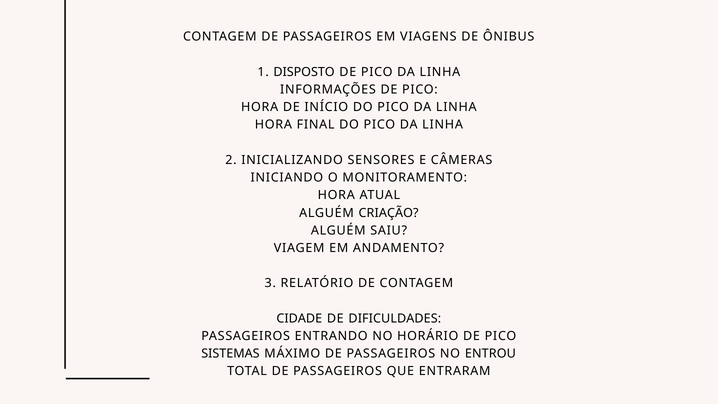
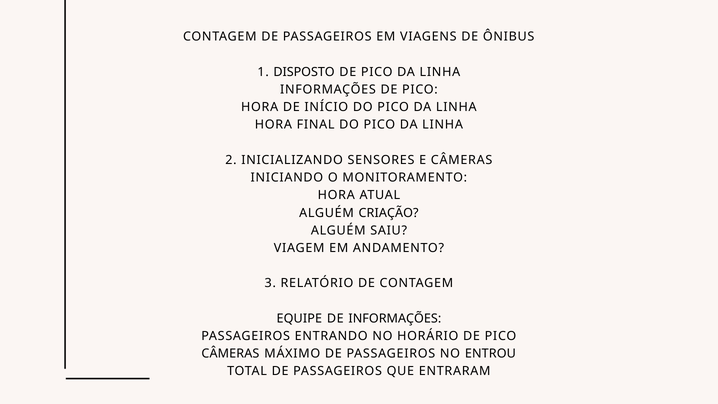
CIDADE: CIDADE -> EQUIPE
DE DIFICULDADES: DIFICULDADES -> INFORMAÇÕES
SISTEMAS at (230, 354): SISTEMAS -> CÂMERAS
